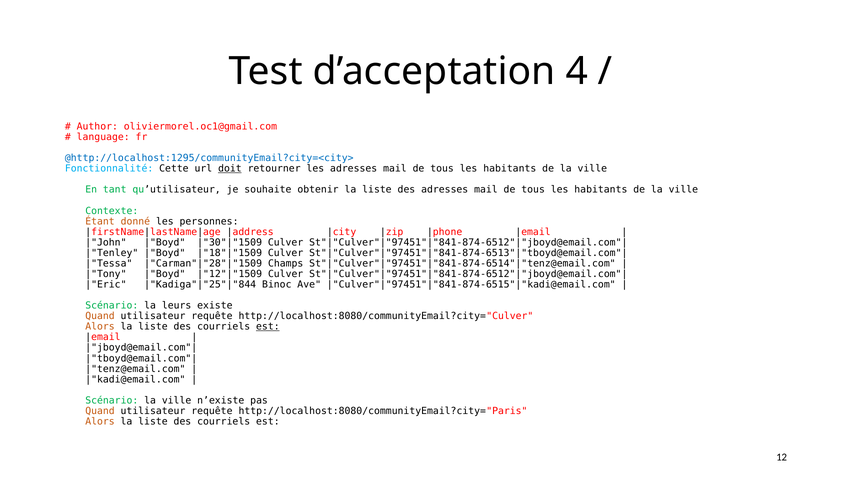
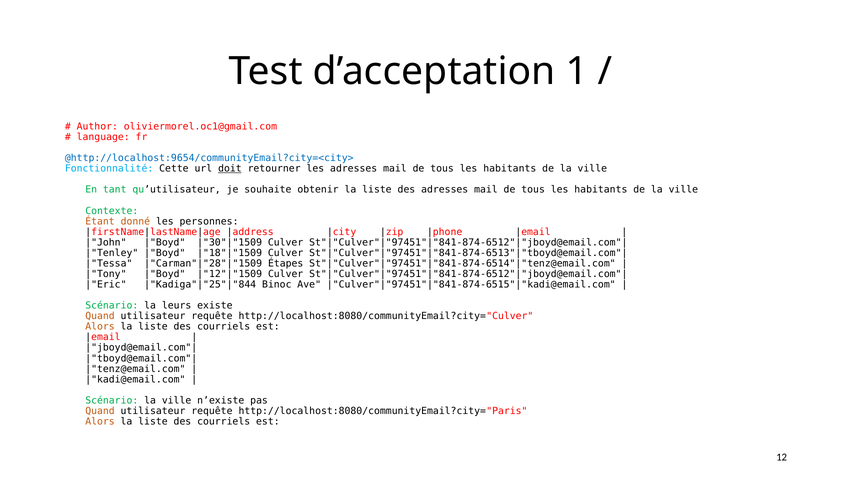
4: 4 -> 1
@http://localhost:1295/communityEmail?city=<city>: @http://localhost:1295/communityEmail?city=<city> -> @http://localhost:9654/communityEmail?city=<city>
Champs: Champs -> Étapes
est at (268, 327) underline: present -> none
